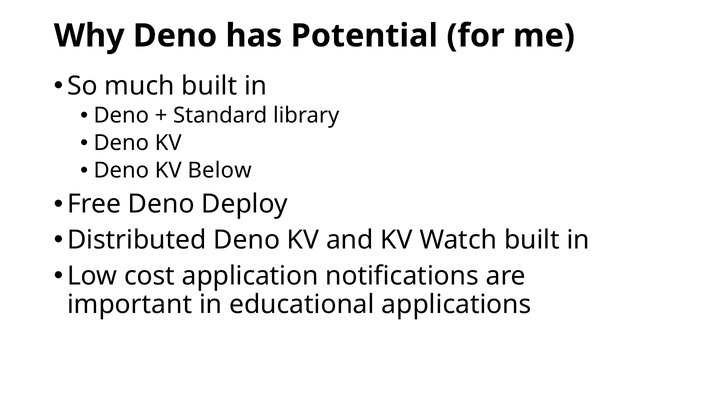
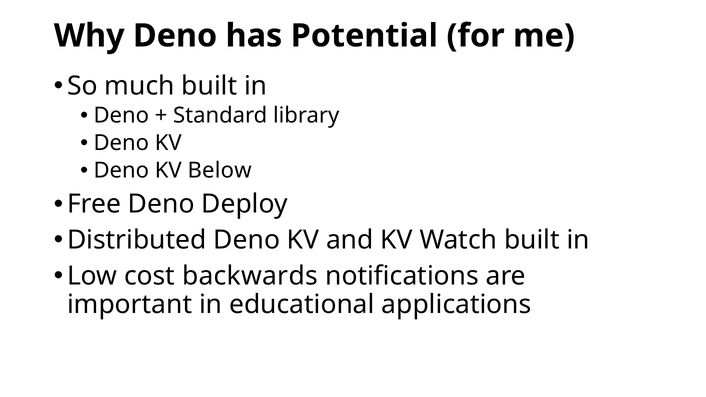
application: application -> backwards
